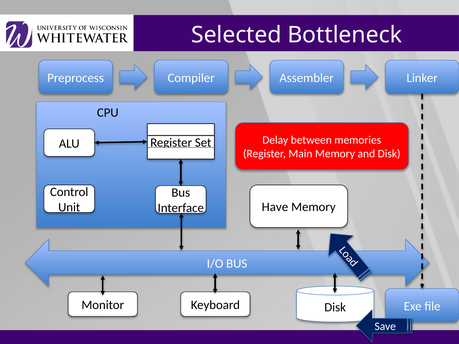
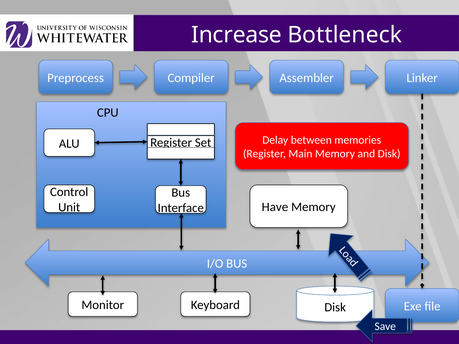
Selected: Selected -> Increase
